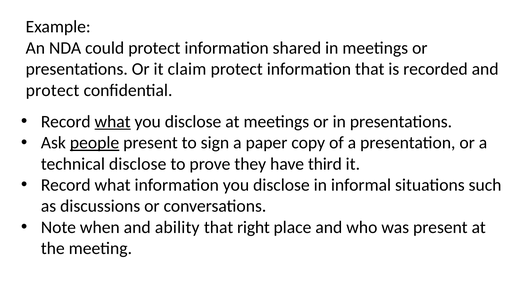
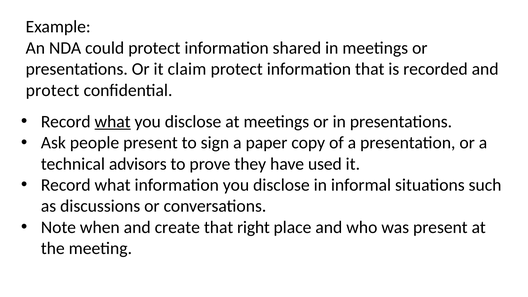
people underline: present -> none
technical disclose: disclose -> advisors
third: third -> used
ability: ability -> create
